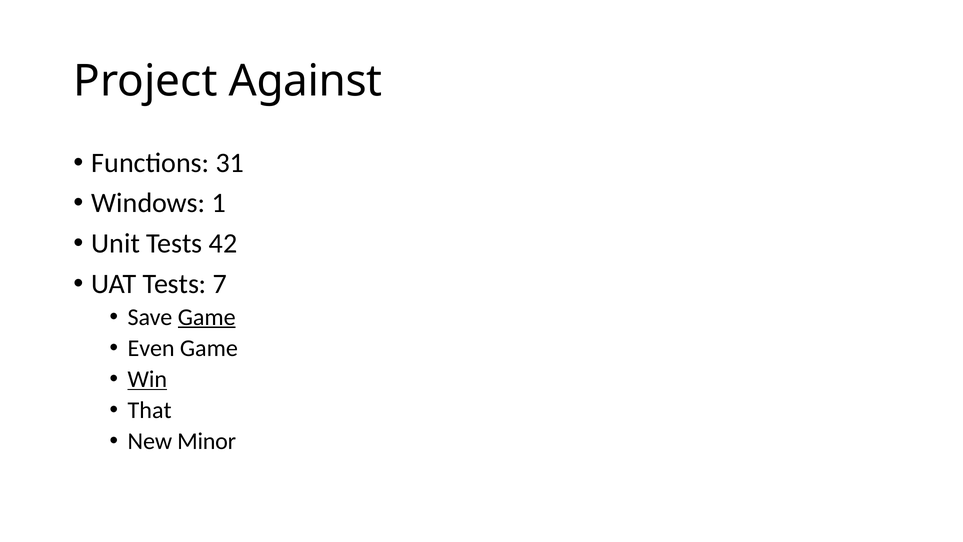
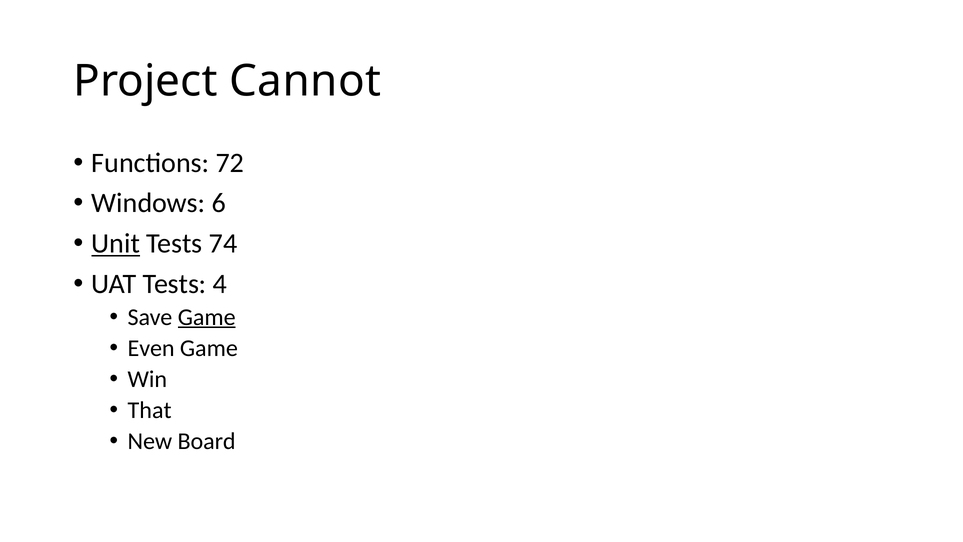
Against: Against -> Cannot
31: 31 -> 72
1: 1 -> 6
Unit underline: none -> present
42: 42 -> 74
7: 7 -> 4
Win underline: present -> none
Minor: Minor -> Board
